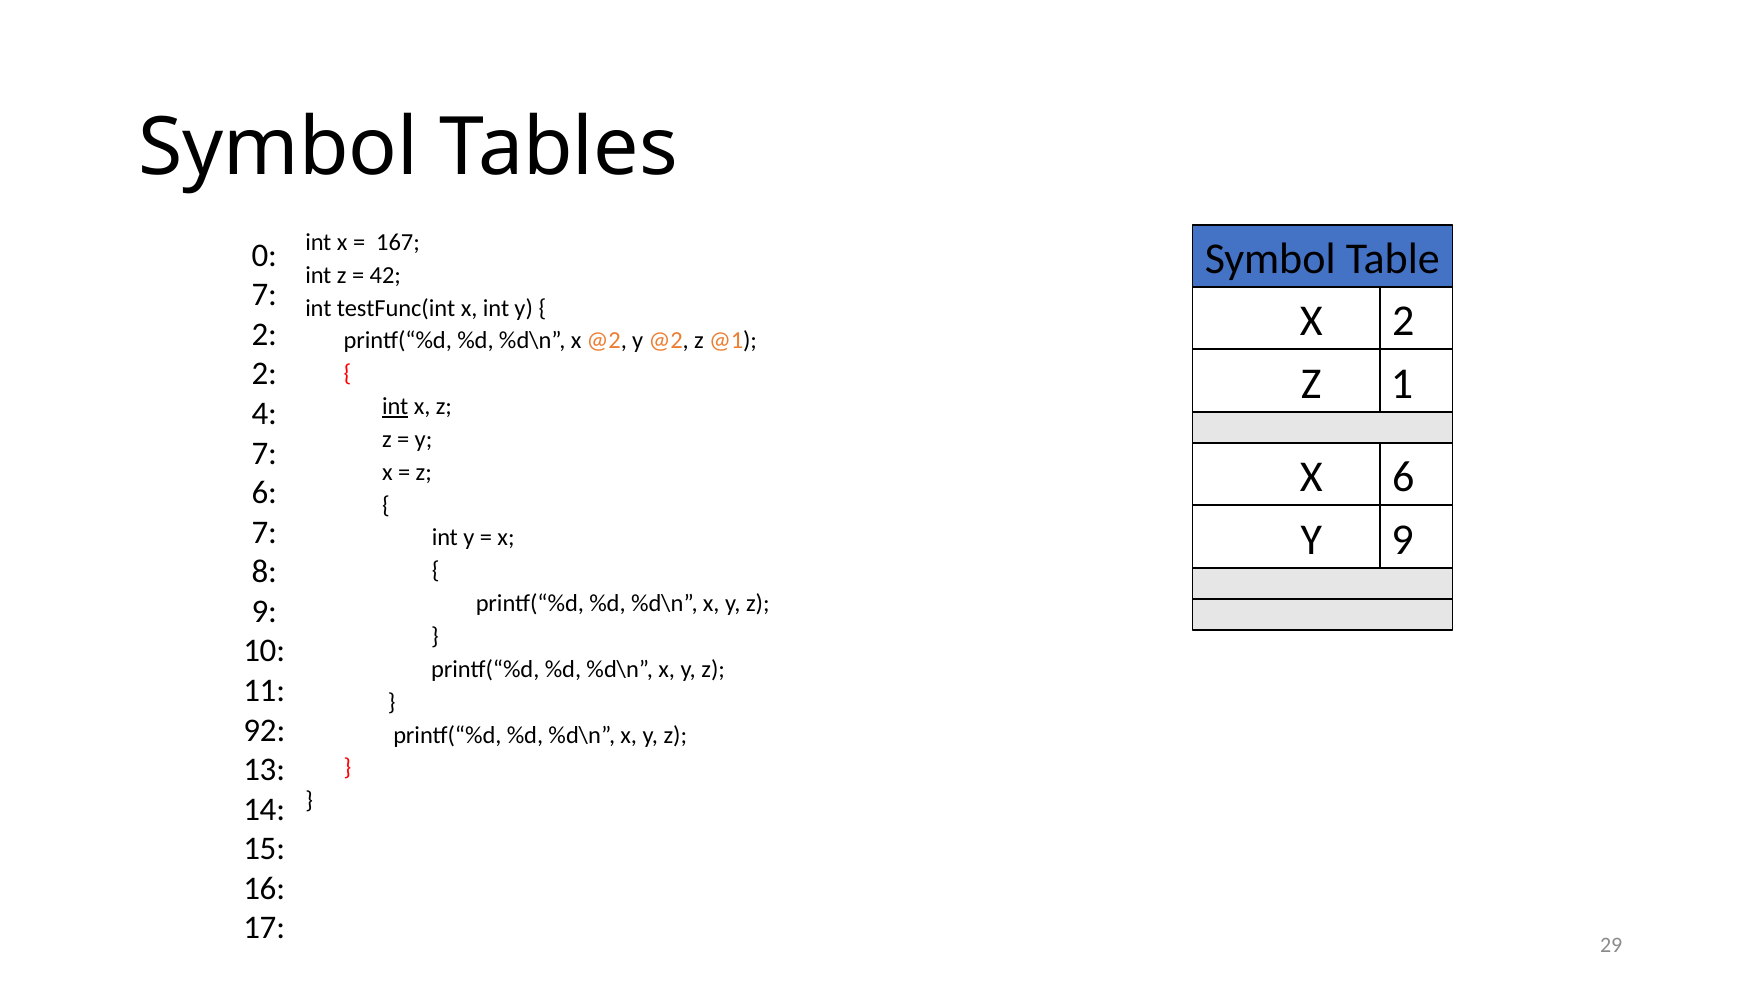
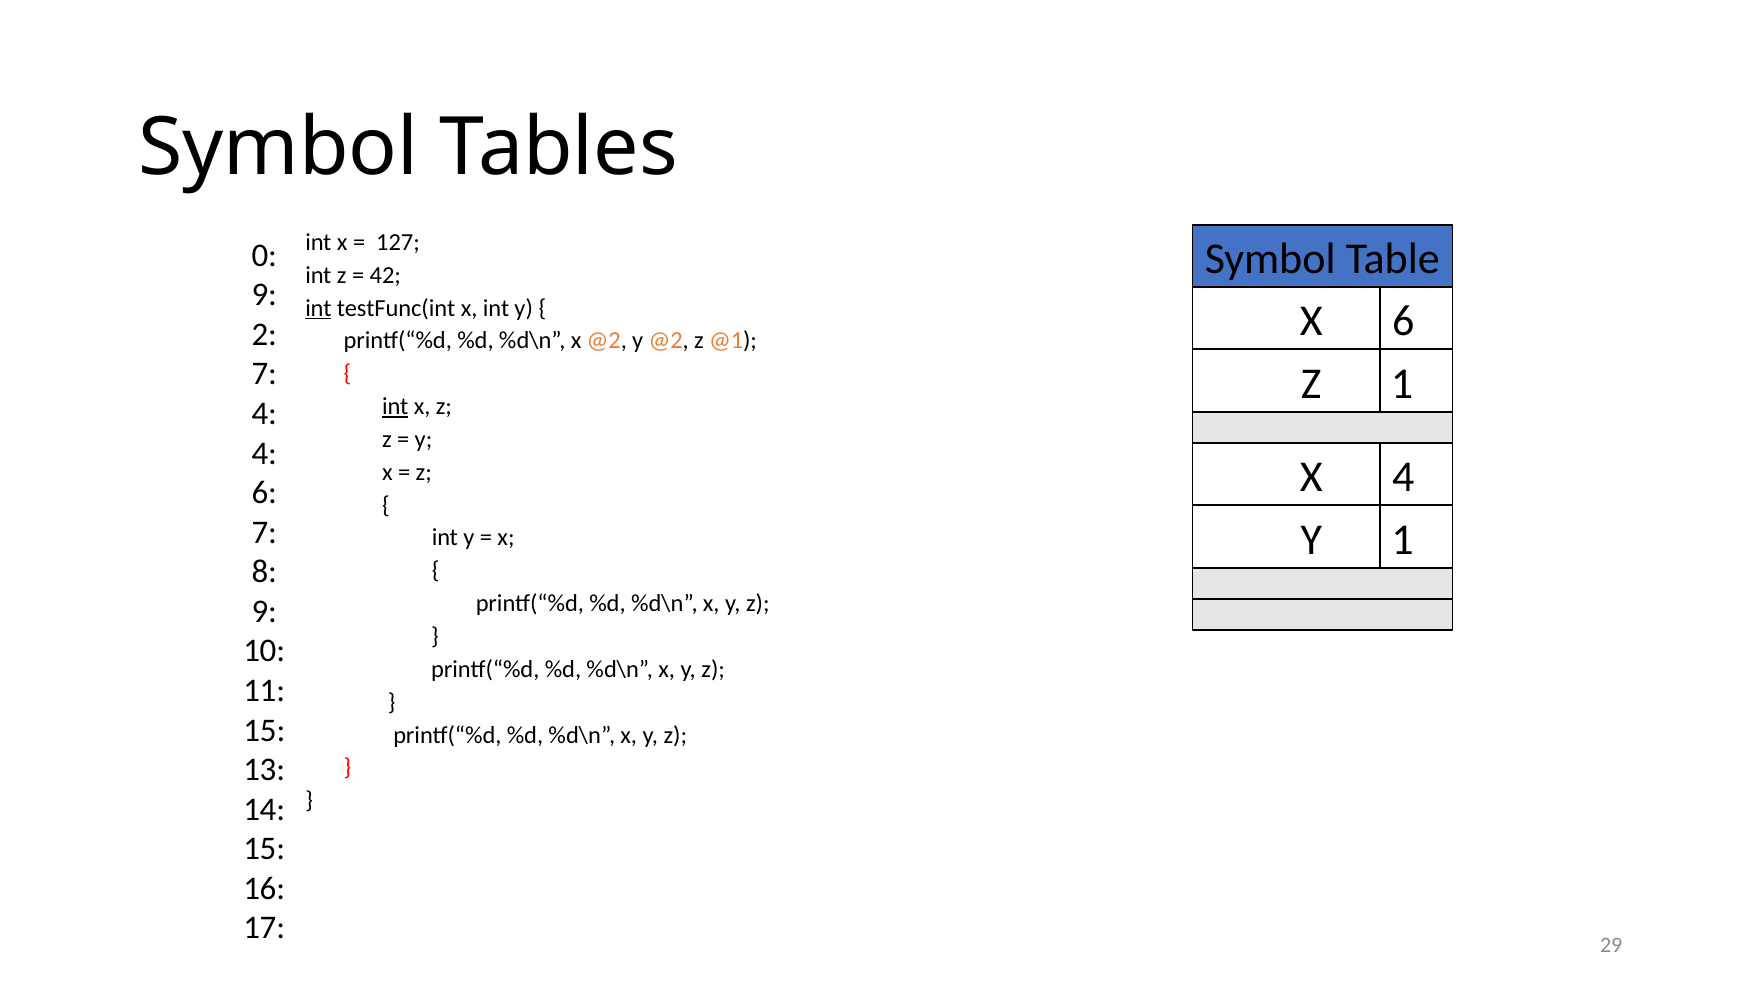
167: 167 -> 127
7 at (264, 295): 7 -> 9
int at (318, 308) underline: none -> present
X 2: 2 -> 6
2 at (264, 374): 2 -> 7
7 at (264, 453): 7 -> 4
X 6: 6 -> 4
Y 9: 9 -> 1
92 at (264, 731): 92 -> 15
